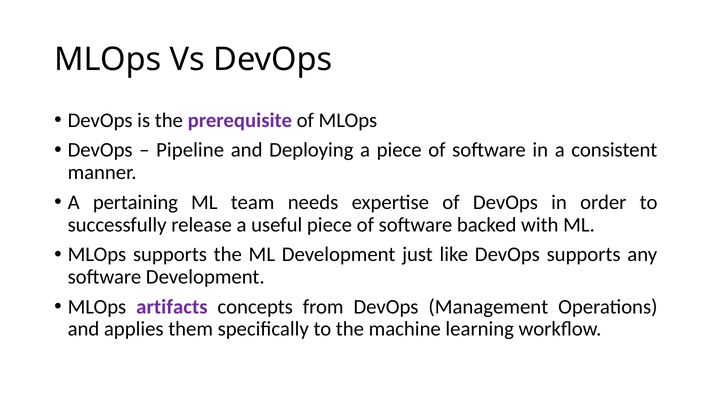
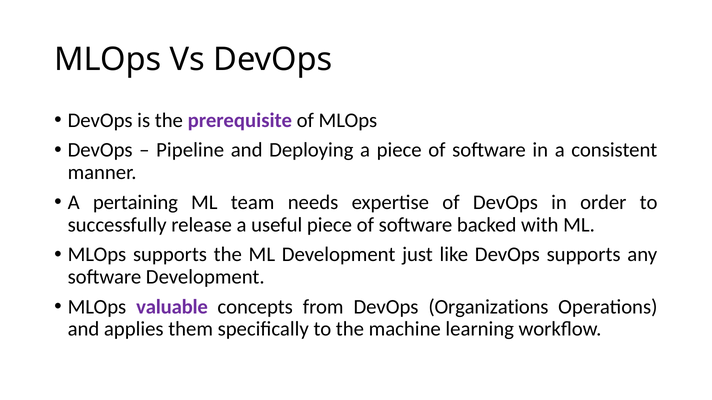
artifacts: artifacts -> valuable
Management: Management -> Organizations
